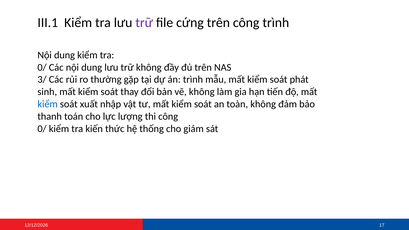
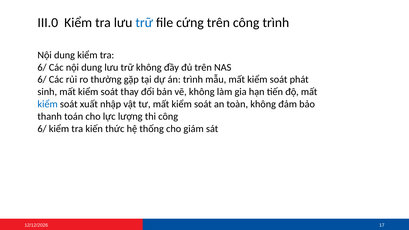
III.1: III.1 -> III.0
trữ at (144, 23) colour: purple -> blue
0/ at (42, 67): 0/ -> 6/
3/ at (42, 80): 3/ -> 6/
0/ at (42, 129): 0/ -> 6/
